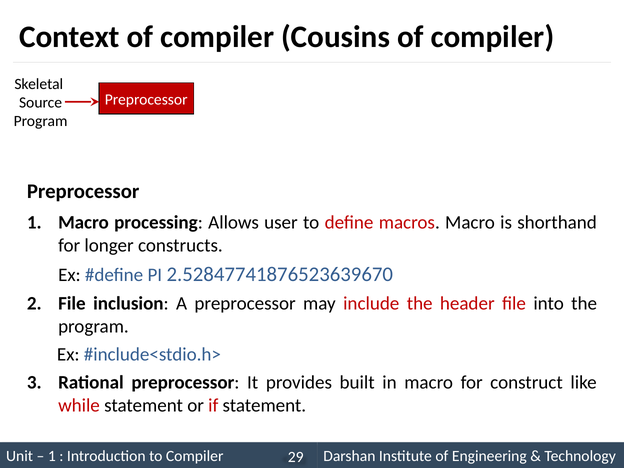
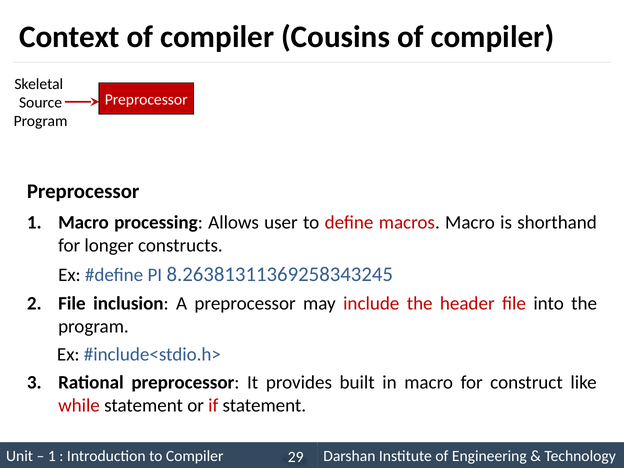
2.52847741876523639670: 2.52847741876523639670 -> 8.26381311369258343245
